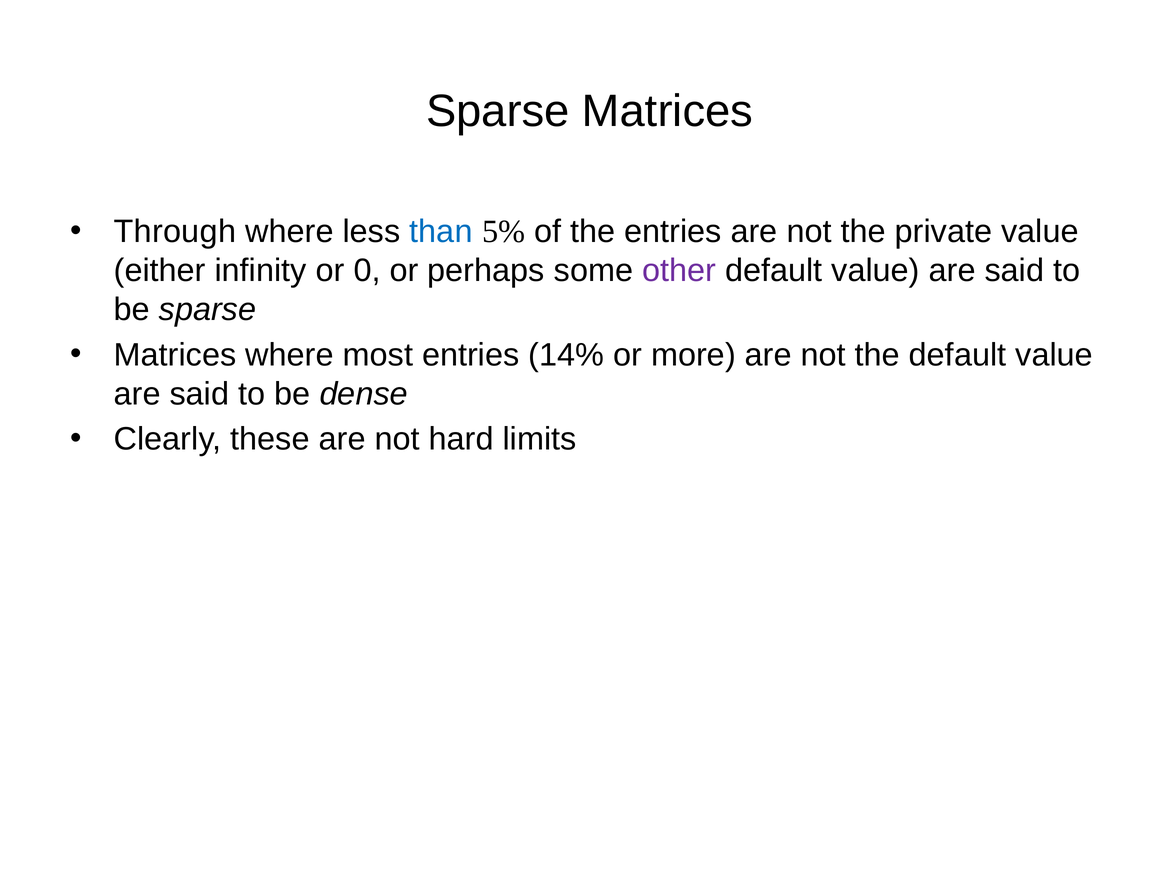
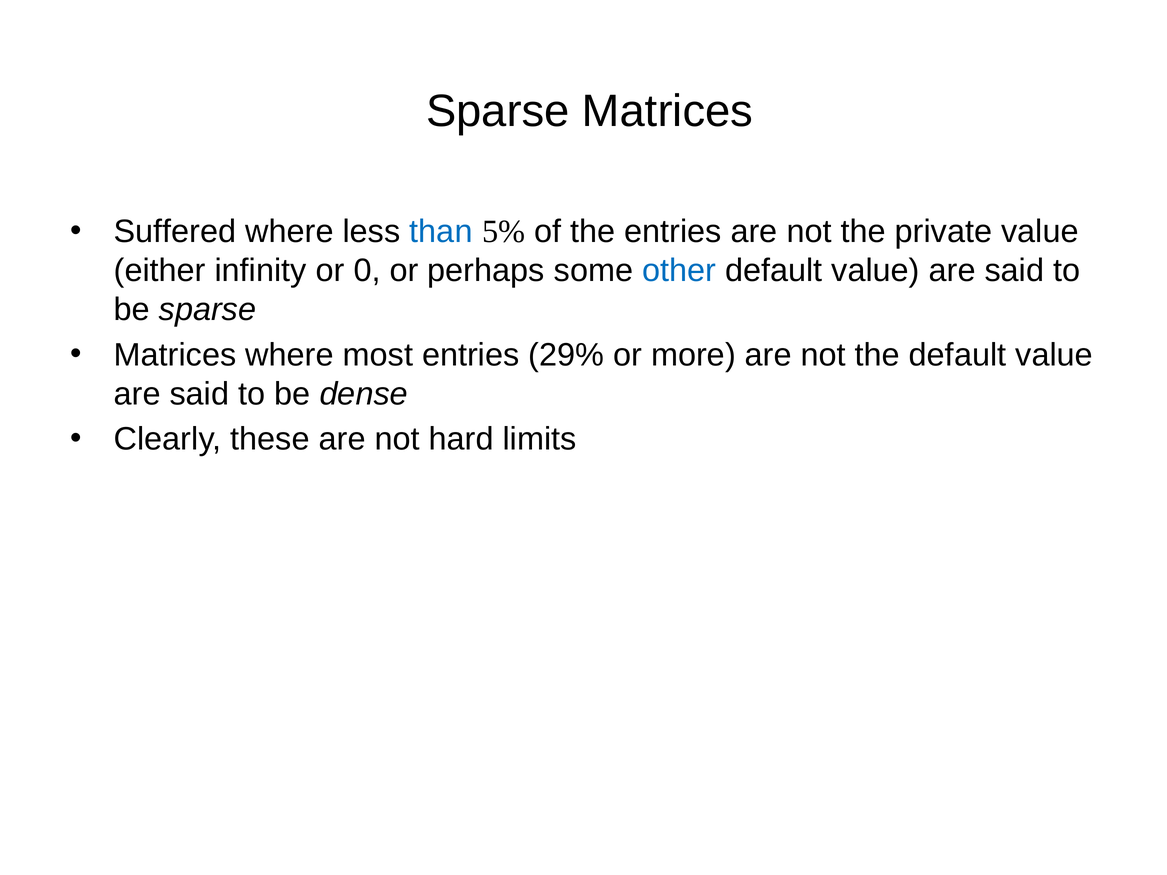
Through: Through -> Suffered
other colour: purple -> blue
14%: 14% -> 29%
